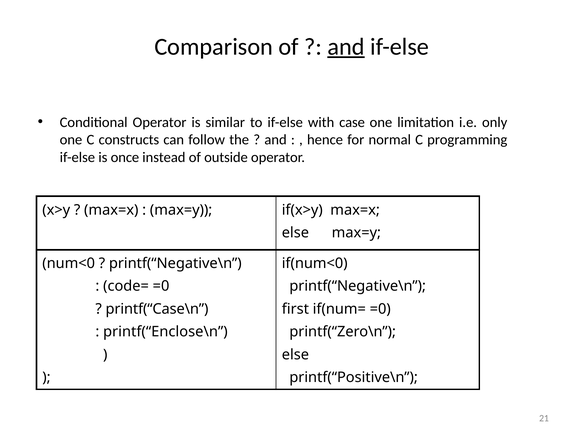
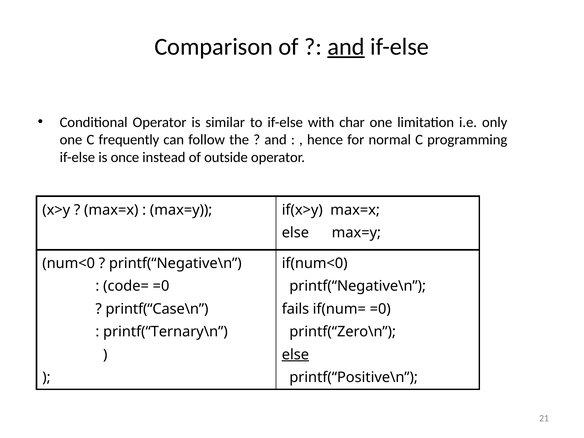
case: case -> char
constructs: constructs -> frequently
first: first -> fails
printf(“Enclose\n: printf(“Enclose\n -> printf(“Ternary\n
else at (295, 355) underline: none -> present
